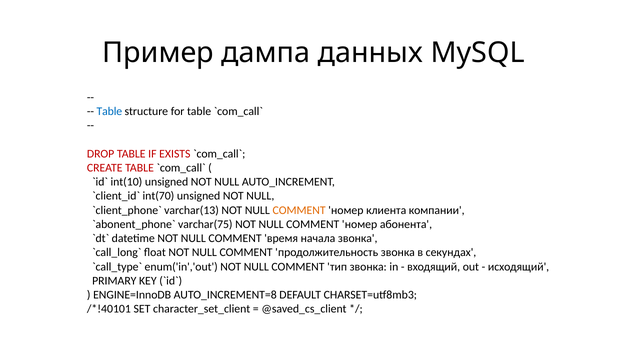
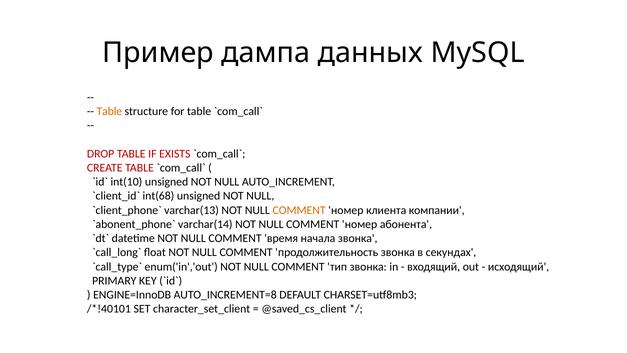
Table at (109, 111) colour: blue -> orange
int(70: int(70 -> int(68
varchar(75: varchar(75 -> varchar(14
